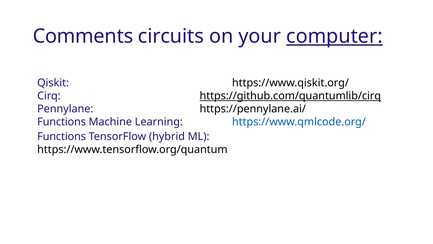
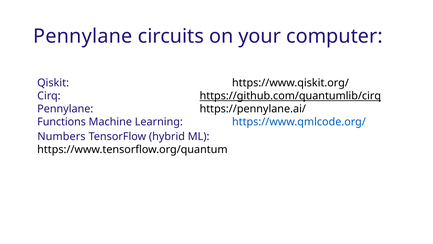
Comments at (83, 36): Comments -> Pennylane
computer underline: present -> none
Functions at (62, 136): Functions -> Numbers
